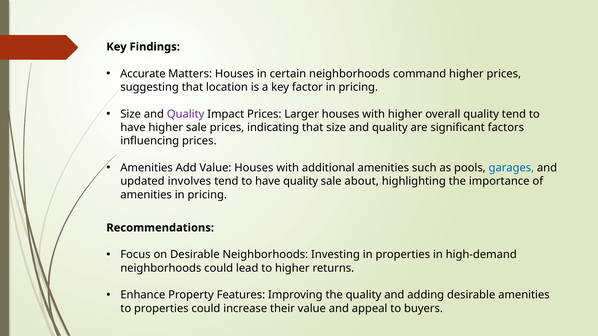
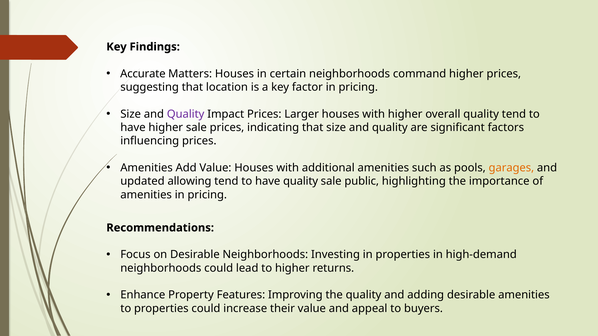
garages colour: blue -> orange
involves: involves -> allowing
about: about -> public
